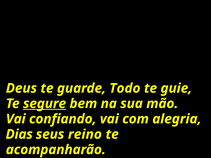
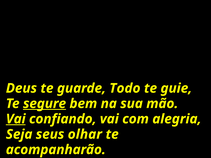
Vai at (16, 119) underline: none -> present
Dias: Dias -> Seja
reino: reino -> olhar
